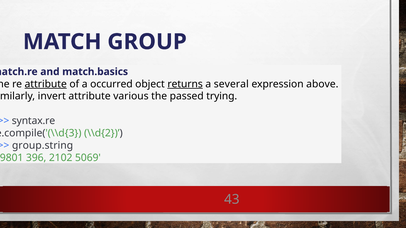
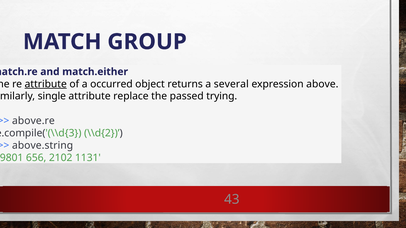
match.basics: match.basics -> match.either
returns underline: present -> none
invert: invert -> single
various: various -> replace
syntax.re: syntax.re -> above.re
group.string: group.string -> above.string
396: 396 -> 656
5069: 5069 -> 1131
